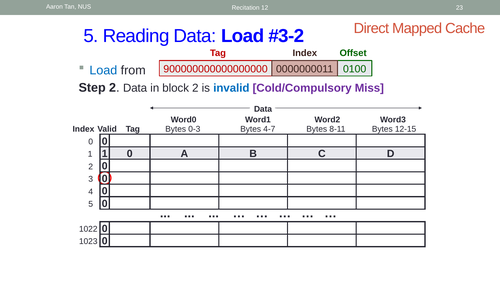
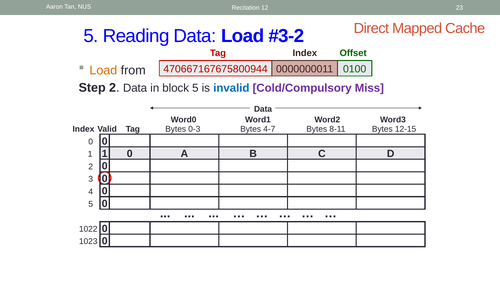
Load at (103, 70) colour: blue -> orange
900000000000000000: 900000000000000000 -> 470667167675800944
block 2: 2 -> 5
